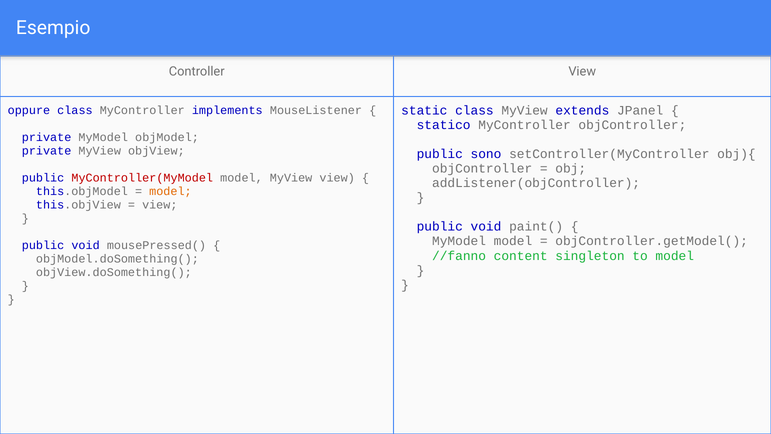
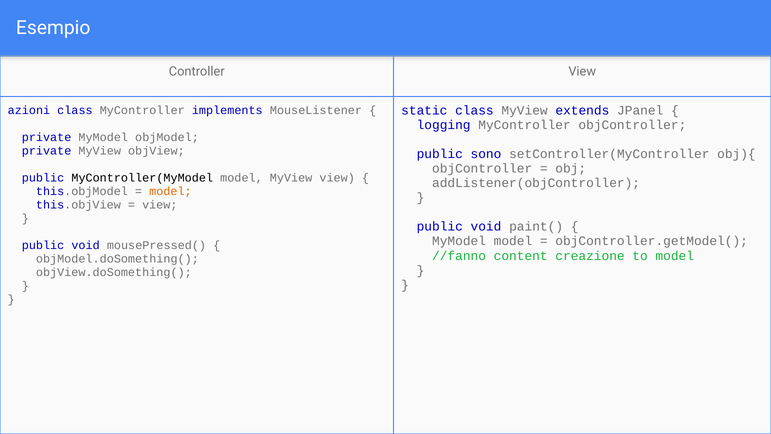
oppure: oppure -> azioni
statico: statico -> logging
MyController(MyModel colour: red -> black
singleton: singleton -> creazione
